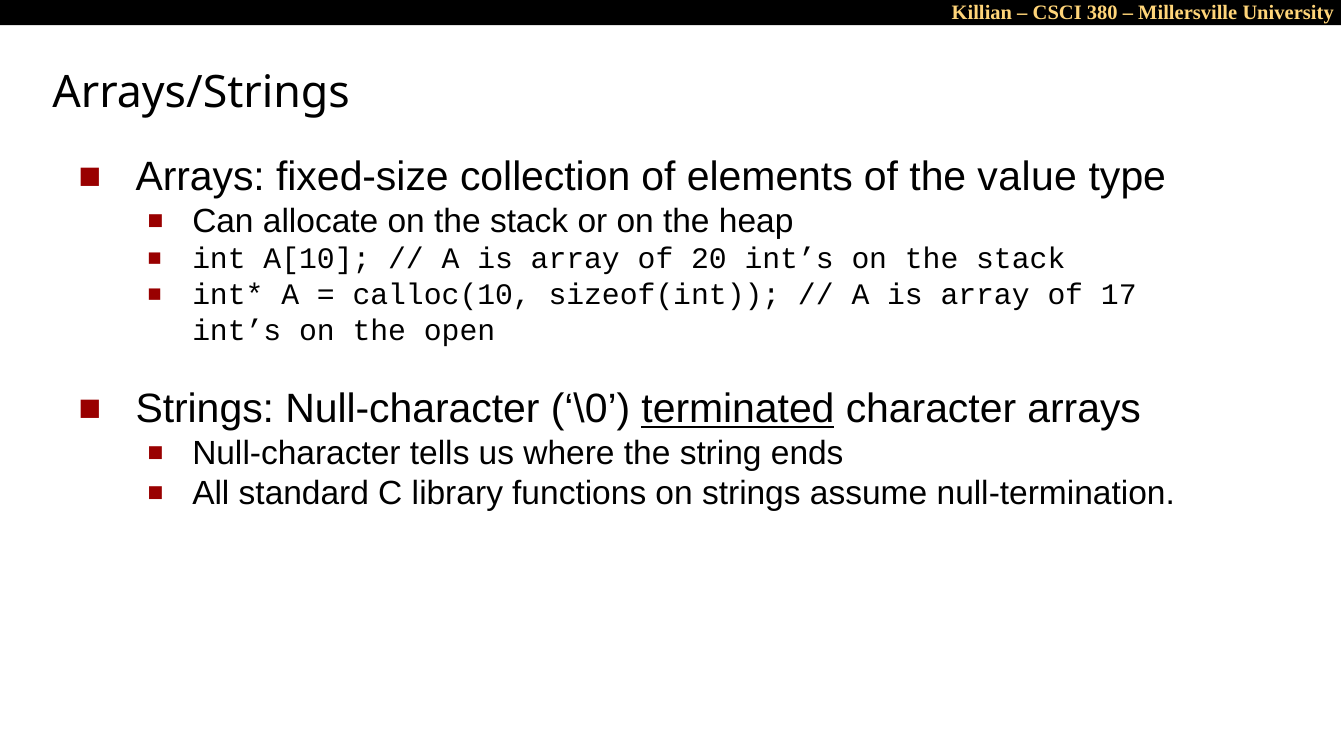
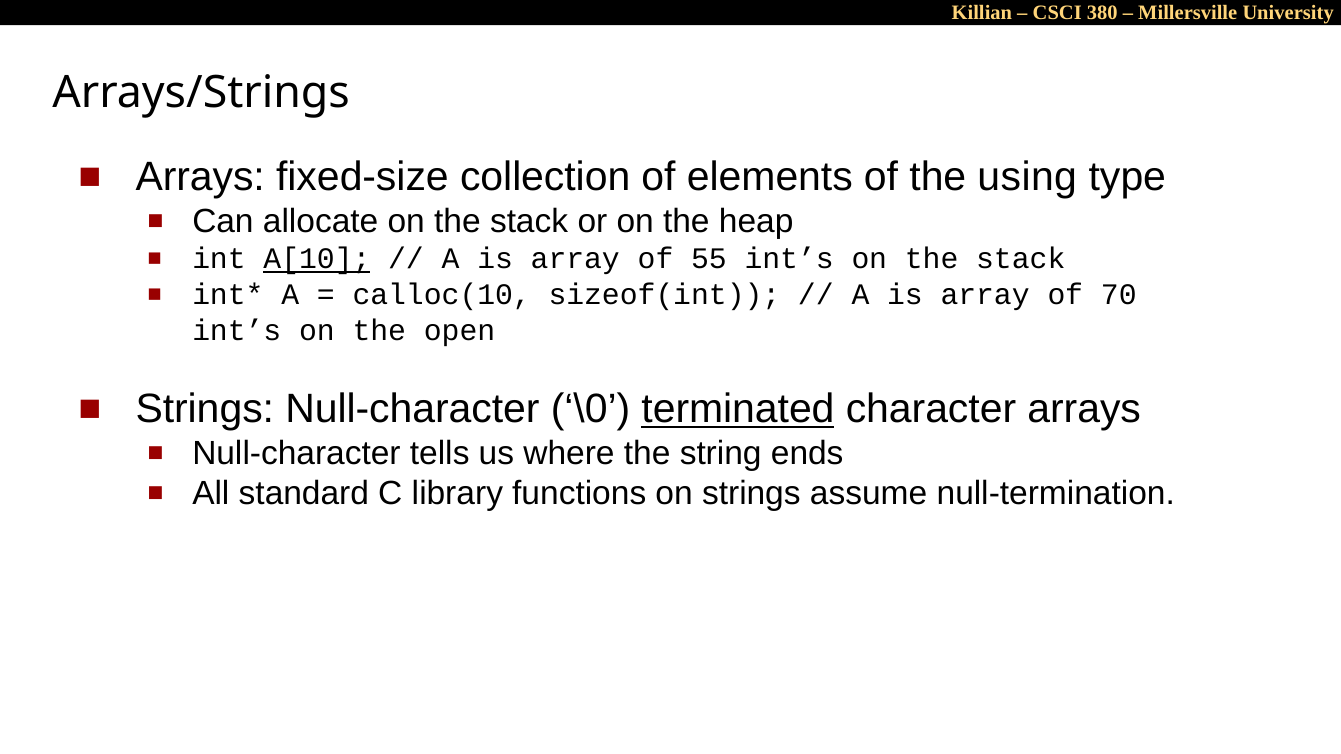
value: value -> using
A[10 underline: none -> present
20: 20 -> 55
17: 17 -> 70
